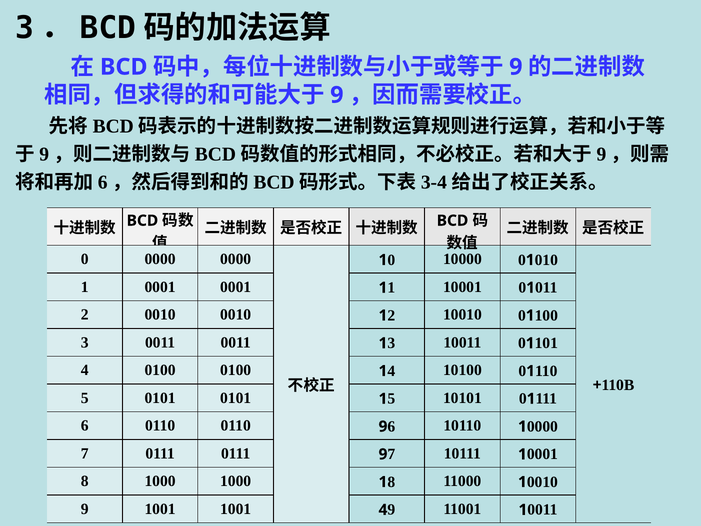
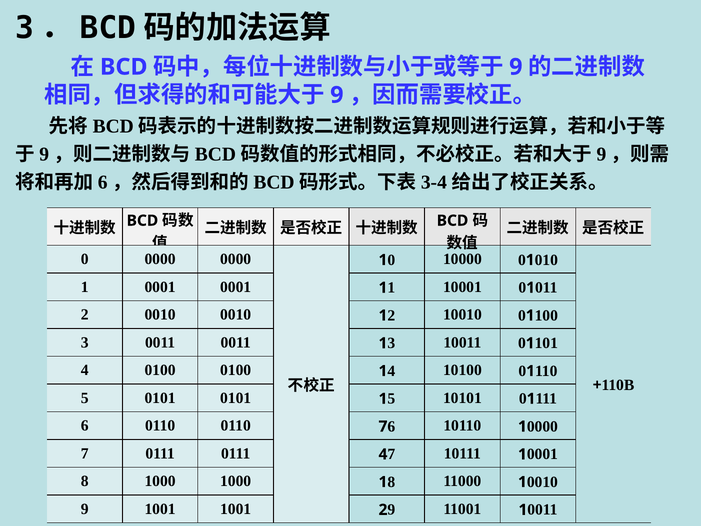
0110 9: 9 -> 7
0111 9: 9 -> 4
1001 4: 4 -> 2
